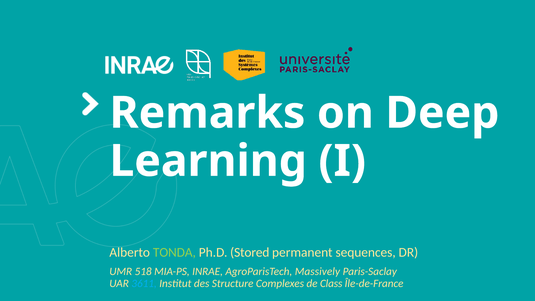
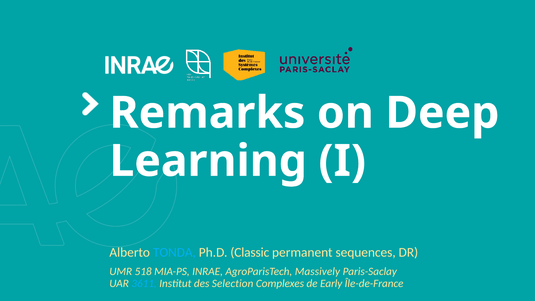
TONDA at (174, 252) colour: light green -> light blue
Stored: Stored -> Classic
Structure: Structure -> Selection
Class: Class -> Early
